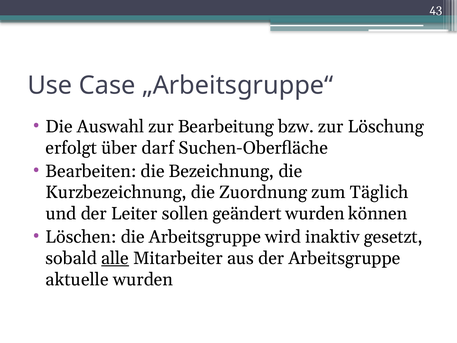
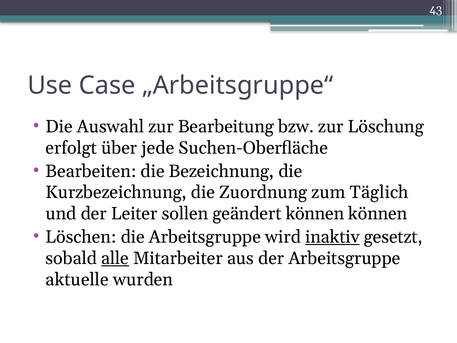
darf: darf -> jede
geändert wurden: wurden -> können
inaktiv underline: none -> present
